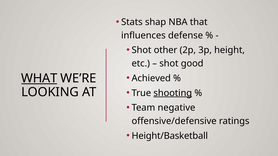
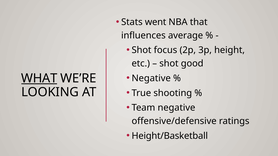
shap: shap -> went
defense: defense -> average
other: other -> focus
Achieved at (151, 78): Achieved -> Negative
shooting underline: present -> none
